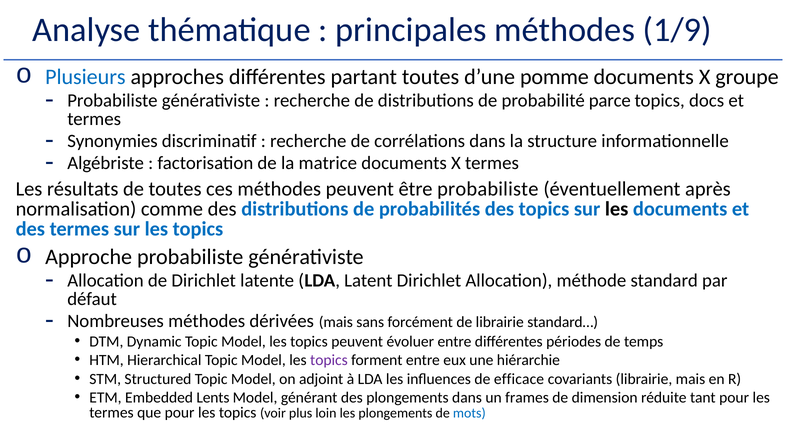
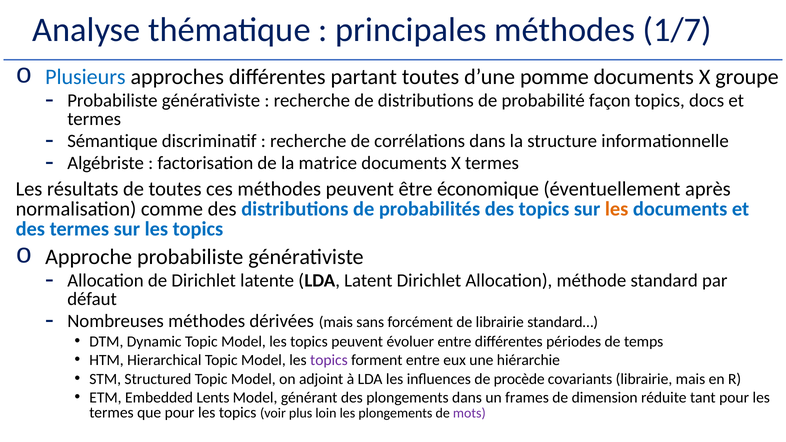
1/9: 1/9 -> 1/7
parce: parce -> façon
Synonymies: Synonymies -> Sémantique
être probabiliste: probabiliste -> économique
les at (617, 209) colour: black -> orange
efficace: efficace -> procède
mots colour: blue -> purple
